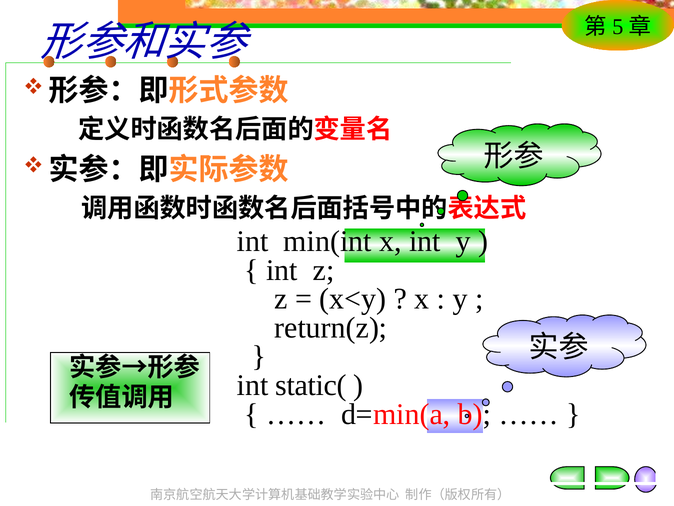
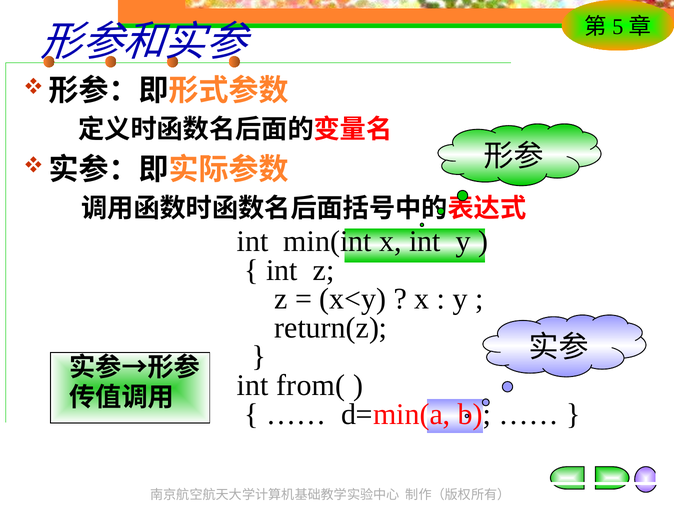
static(: static( -> from(
